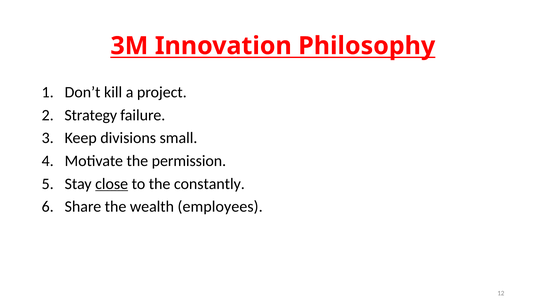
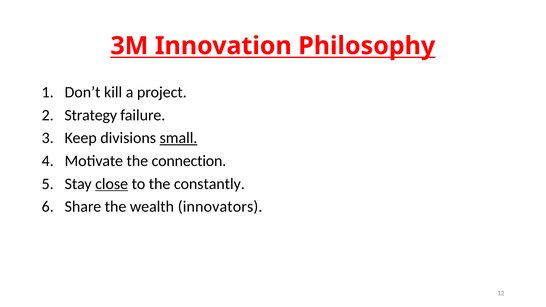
small underline: none -> present
permission: permission -> connection
employees: employees -> innovators
